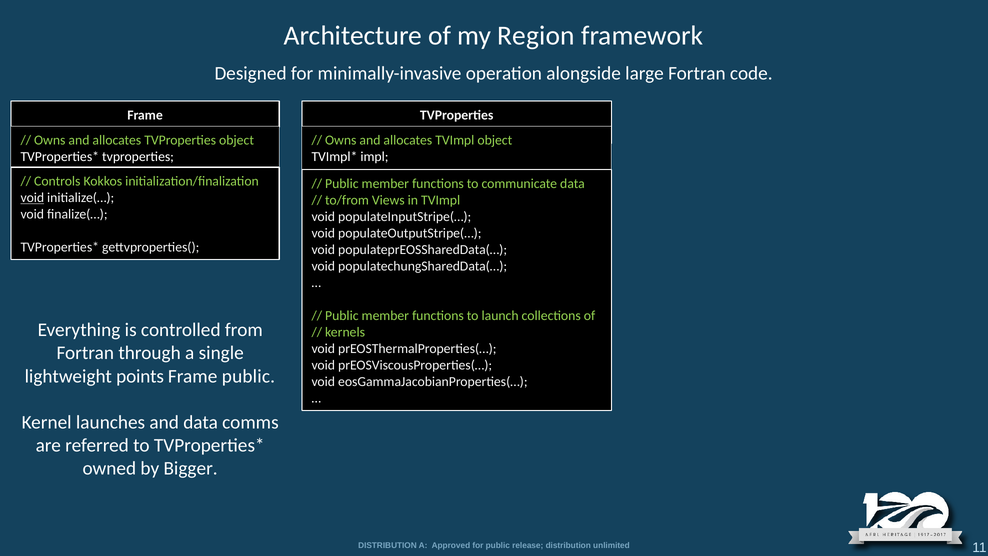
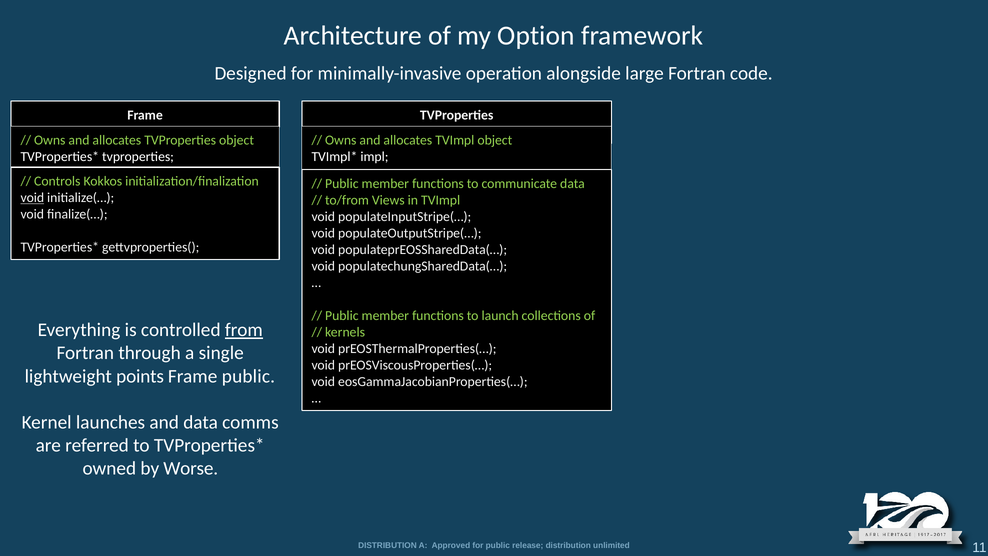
Region: Region -> Option
from underline: none -> present
Bigger: Bigger -> Worse
